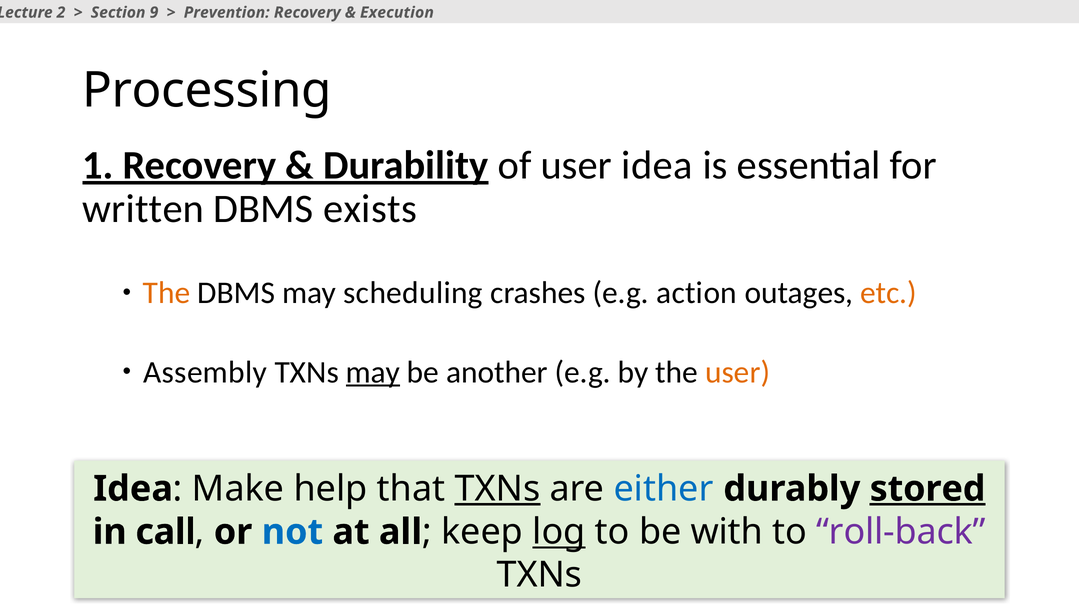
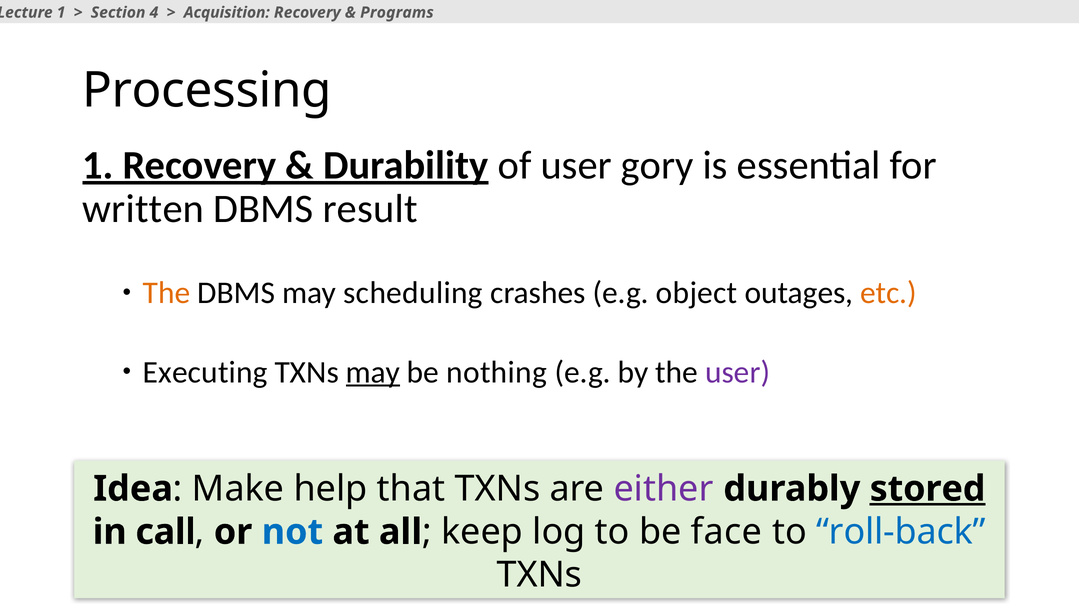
2 at (61, 13): 2 -> 1
9: 9 -> 4
Prevention: Prevention -> Acquisition
Execution: Execution -> Programs
user idea: idea -> gory
exists: exists -> result
action: action -> object
Assembly: Assembly -> Executing
another: another -> nothing
user at (738, 372) colour: orange -> purple
TXNs at (497, 489) underline: present -> none
either colour: blue -> purple
log underline: present -> none
with: with -> face
roll-back colour: purple -> blue
